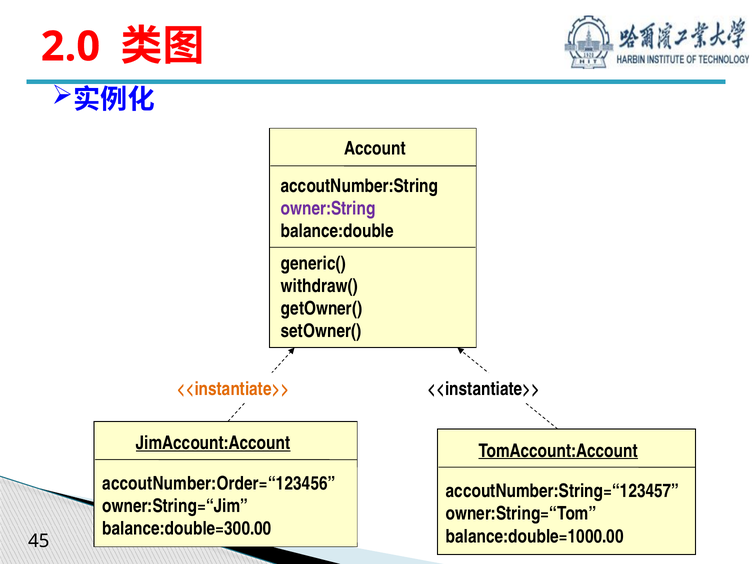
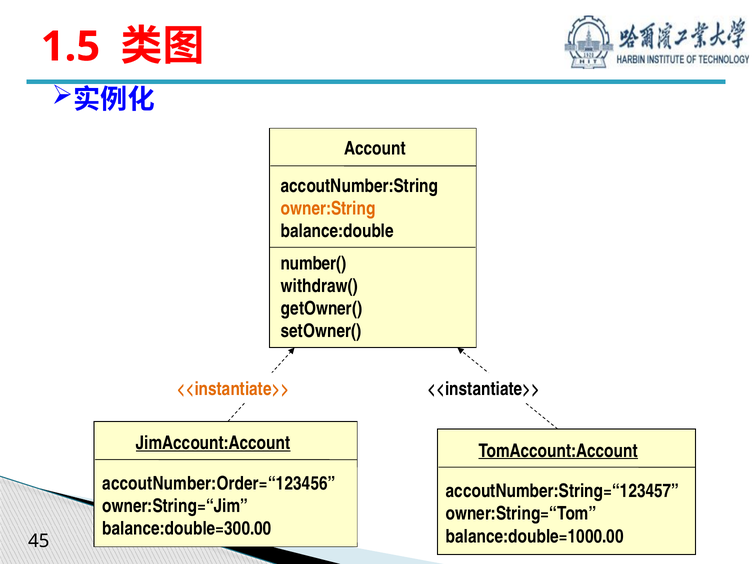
2.0: 2.0 -> 1.5
owner:String colour: purple -> orange
generic(: generic( -> number(
